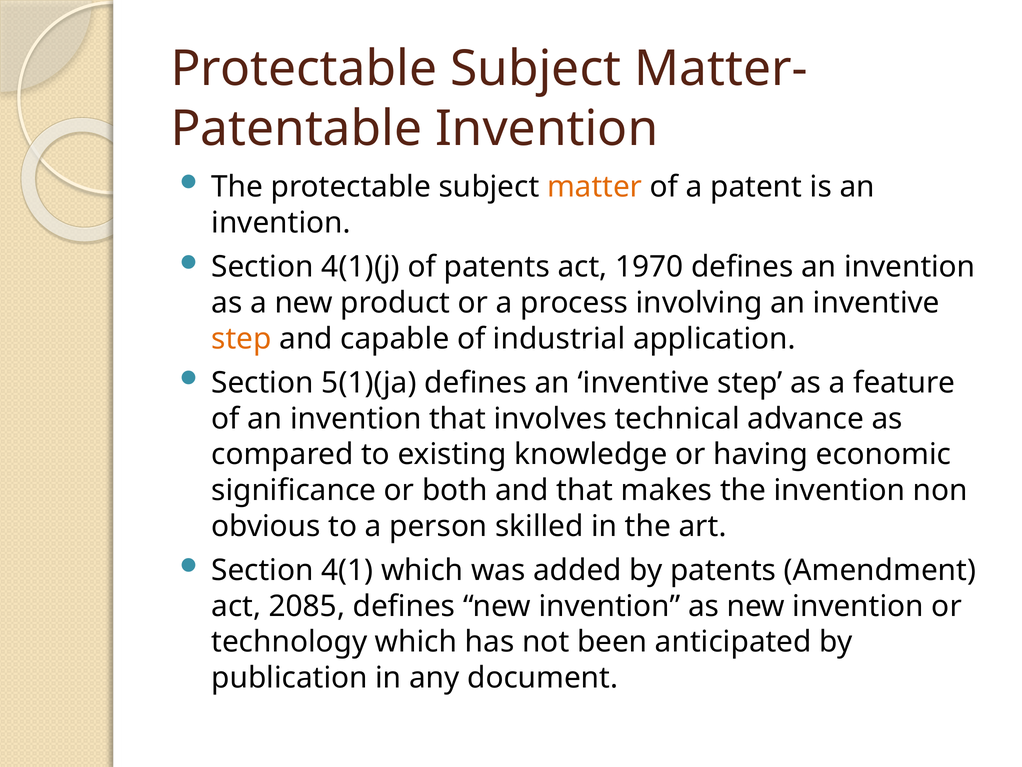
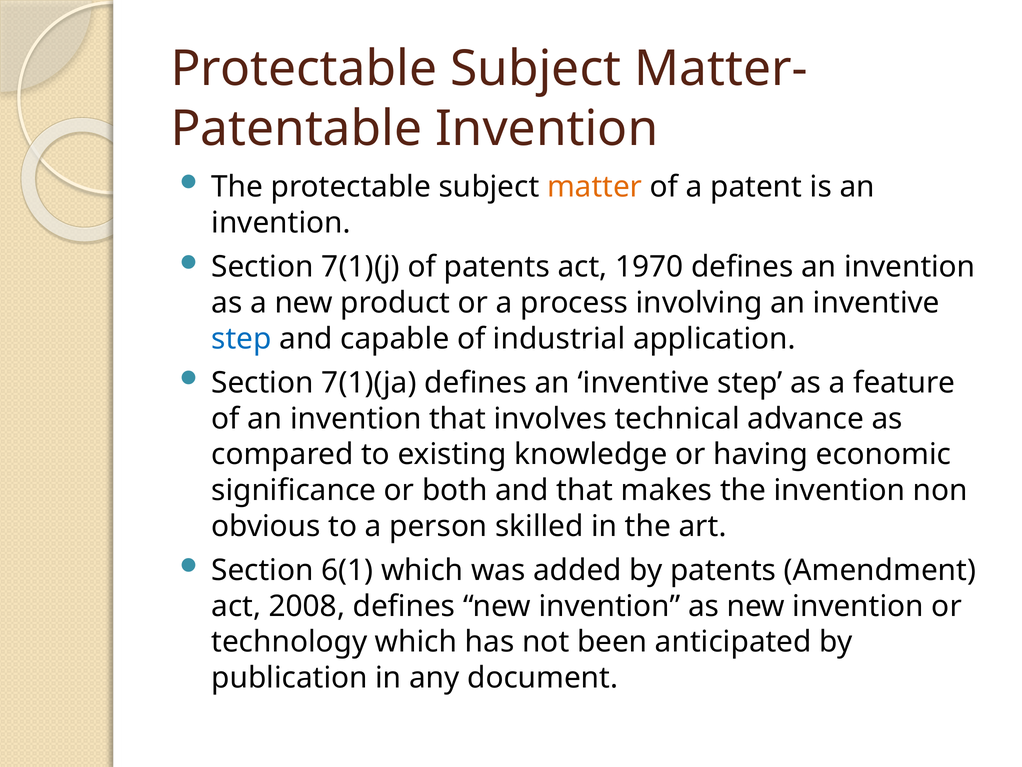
4(1)(j: 4(1)(j -> 7(1)(j
step at (241, 338) colour: orange -> blue
5(1)(ja: 5(1)(ja -> 7(1)(ja
4(1: 4(1 -> 6(1
2085: 2085 -> 2008
